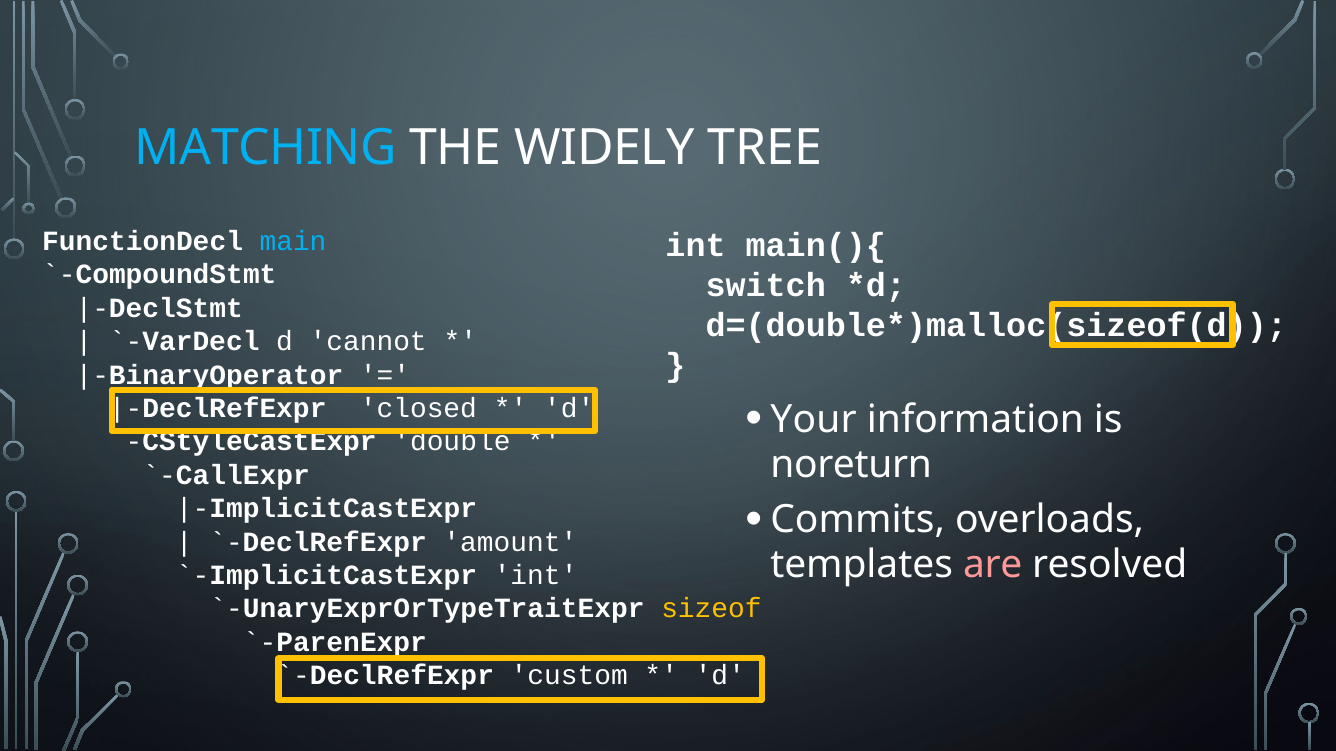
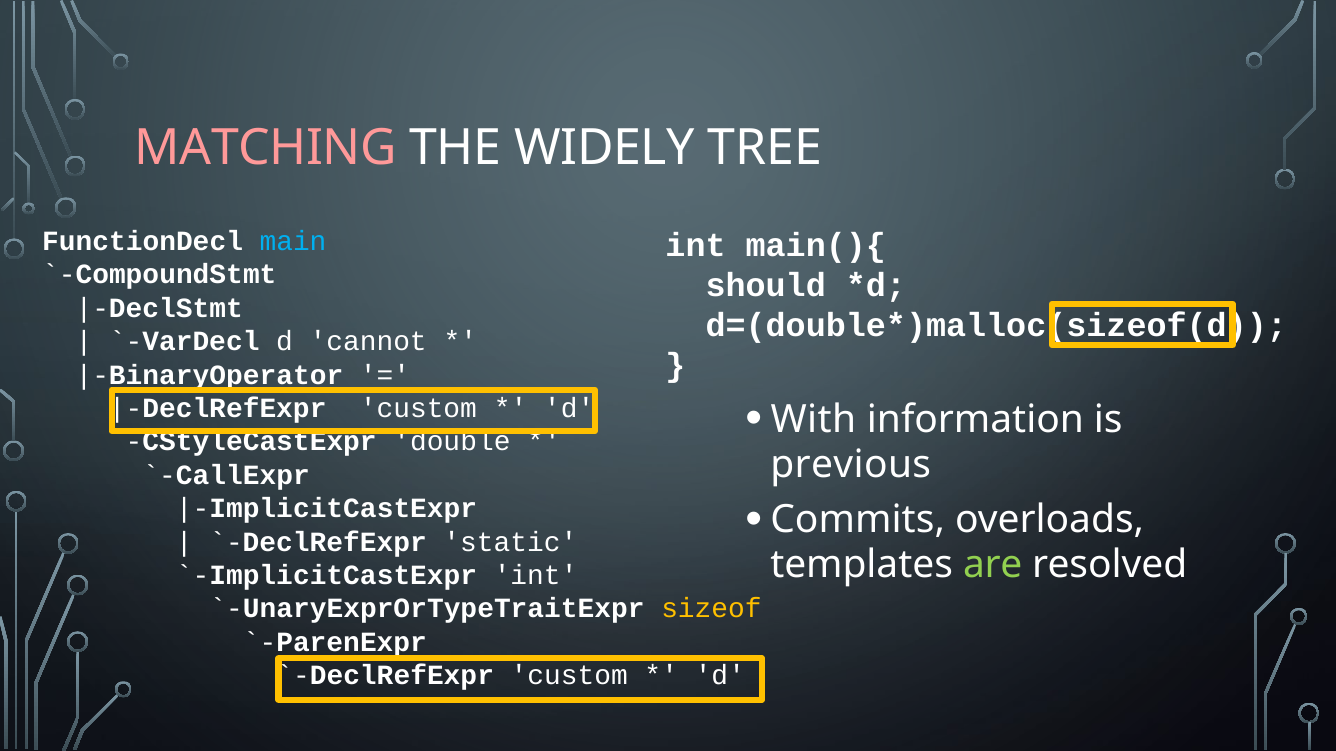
MATCHING colour: light blue -> pink
switch: switch -> should
Your: Your -> With
closed at (418, 409): closed -> custom
noreturn: noreturn -> previous
amount: amount -> static
are colour: pink -> light green
